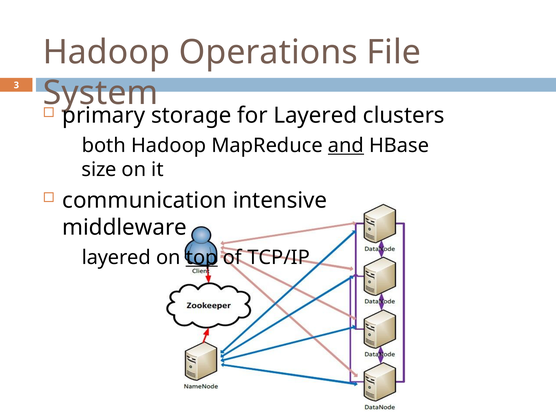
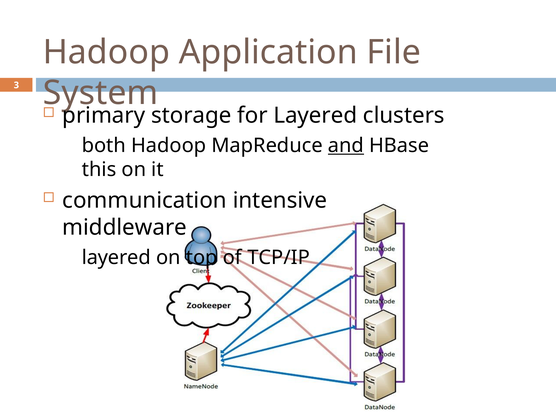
Operations: Operations -> Application
size: size -> this
top underline: present -> none
